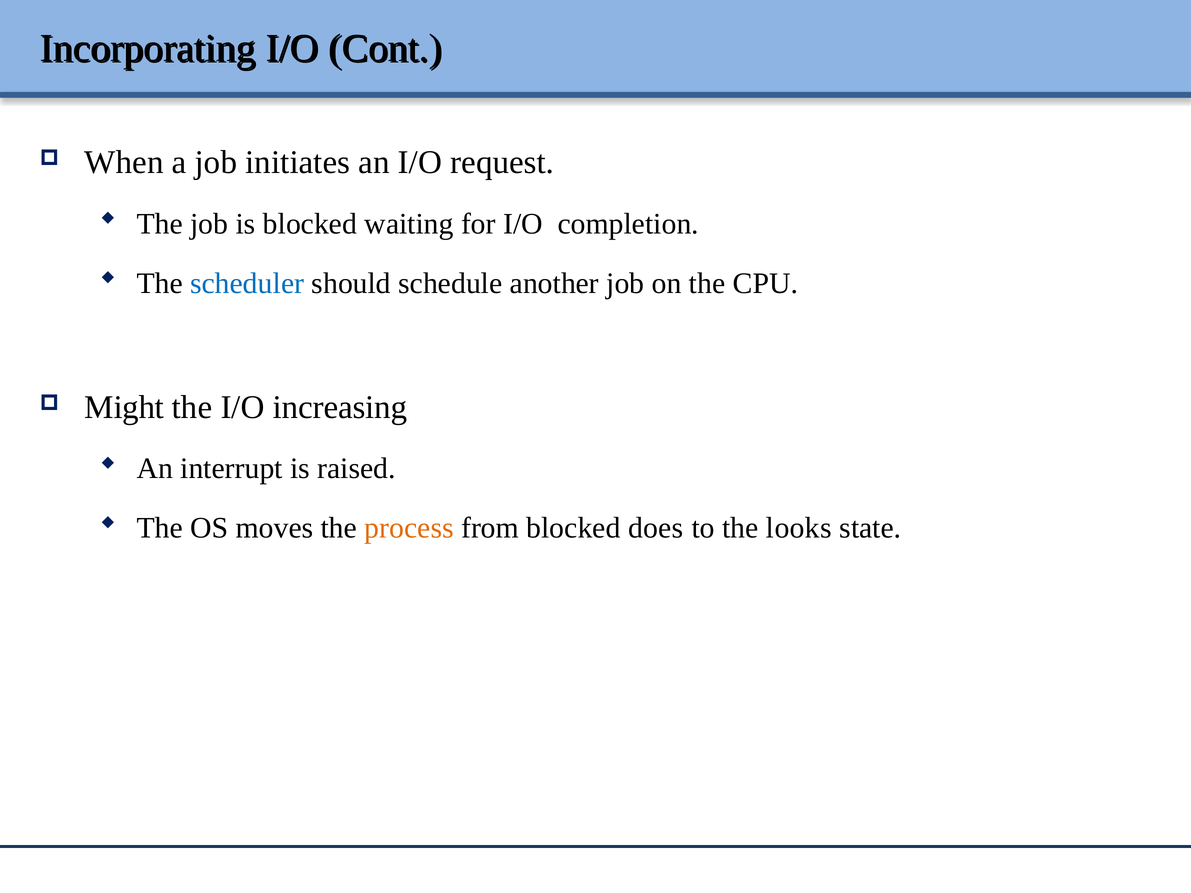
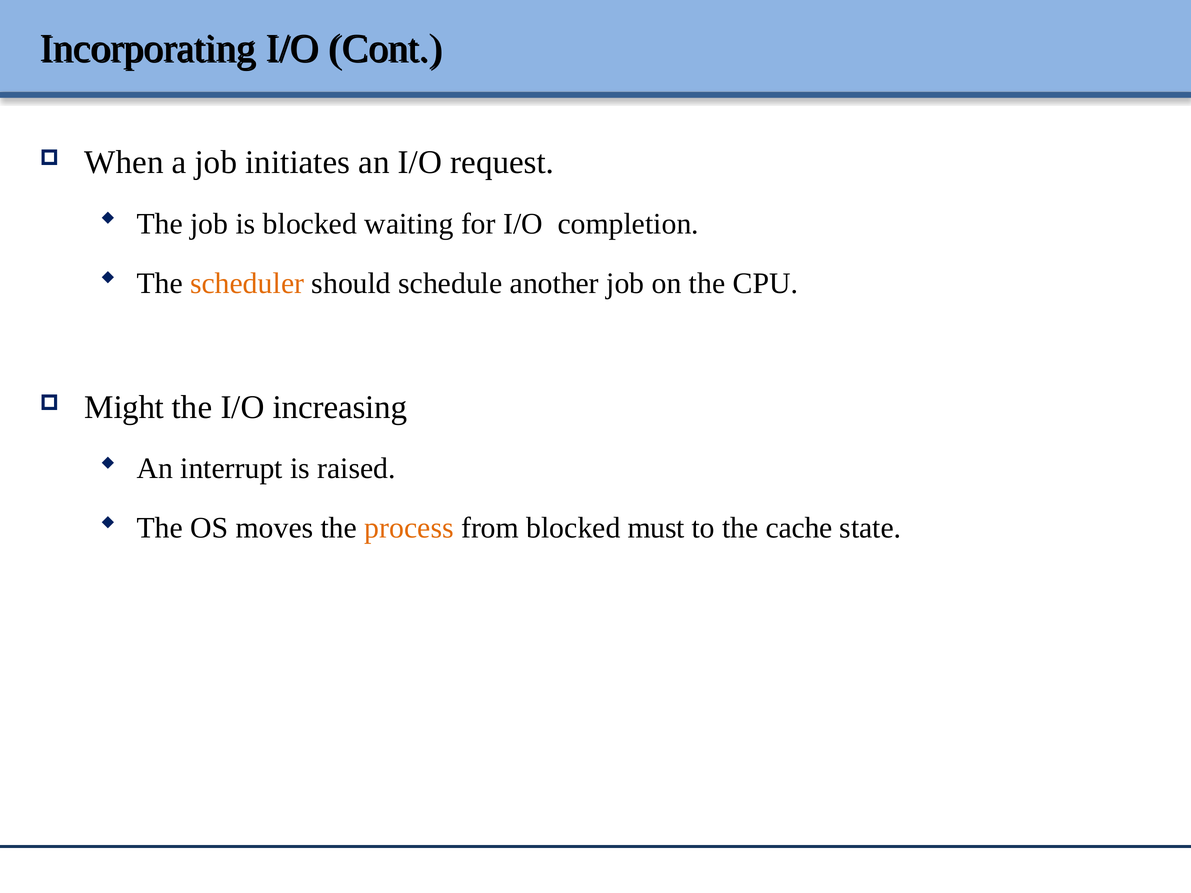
scheduler colour: blue -> orange
does: does -> must
looks: looks -> cache
